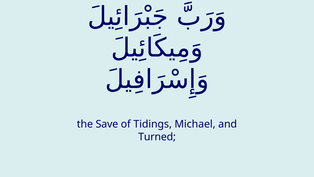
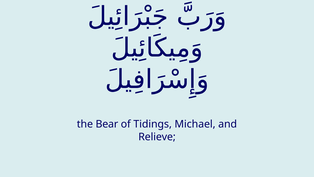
Save: Save -> Bear
Turned: Turned -> Relieve
